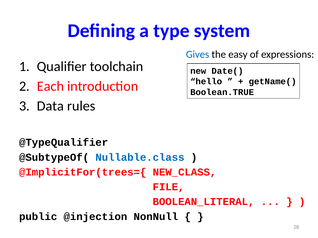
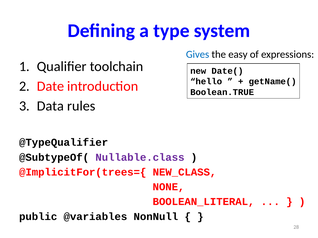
Each: Each -> Date
Nullable.class colour: blue -> purple
FILE: FILE -> NONE
@injection: @injection -> @variables
